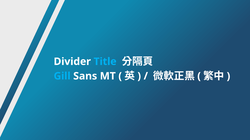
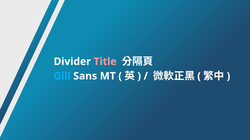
Title colour: light blue -> pink
